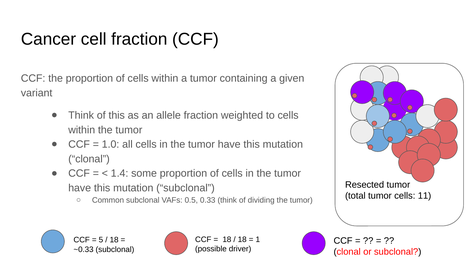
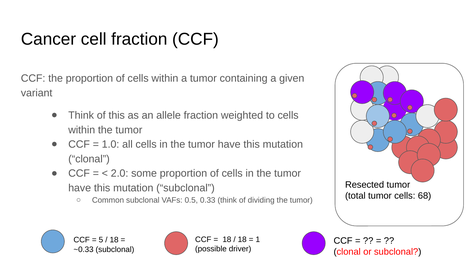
1.4: 1.4 -> 2.0
11: 11 -> 68
